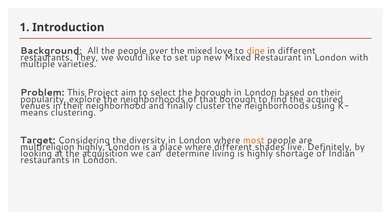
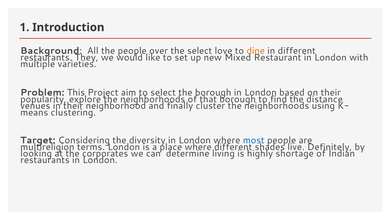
the mixed: mixed -> select
acquired: acquired -> distance
most colour: orange -> blue
multireligion highly: highly -> terms
acquisition: acquisition -> corporates
